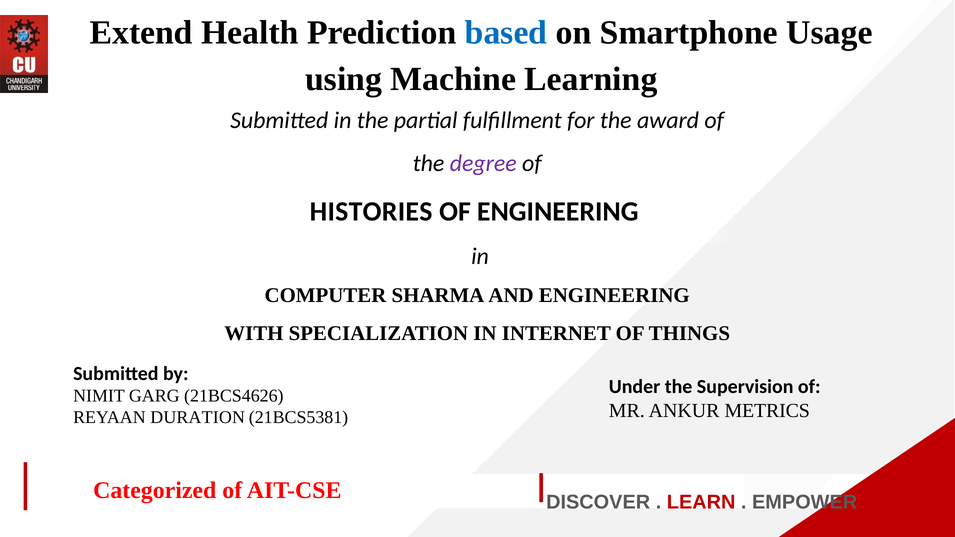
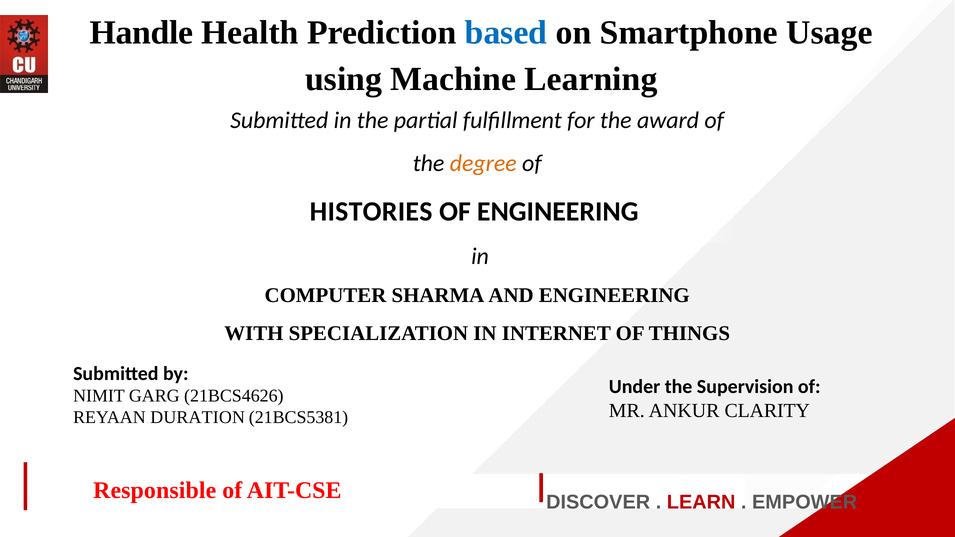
Extend: Extend -> Handle
degree colour: purple -> orange
METRICS: METRICS -> CLARITY
Categorized: Categorized -> Responsible
